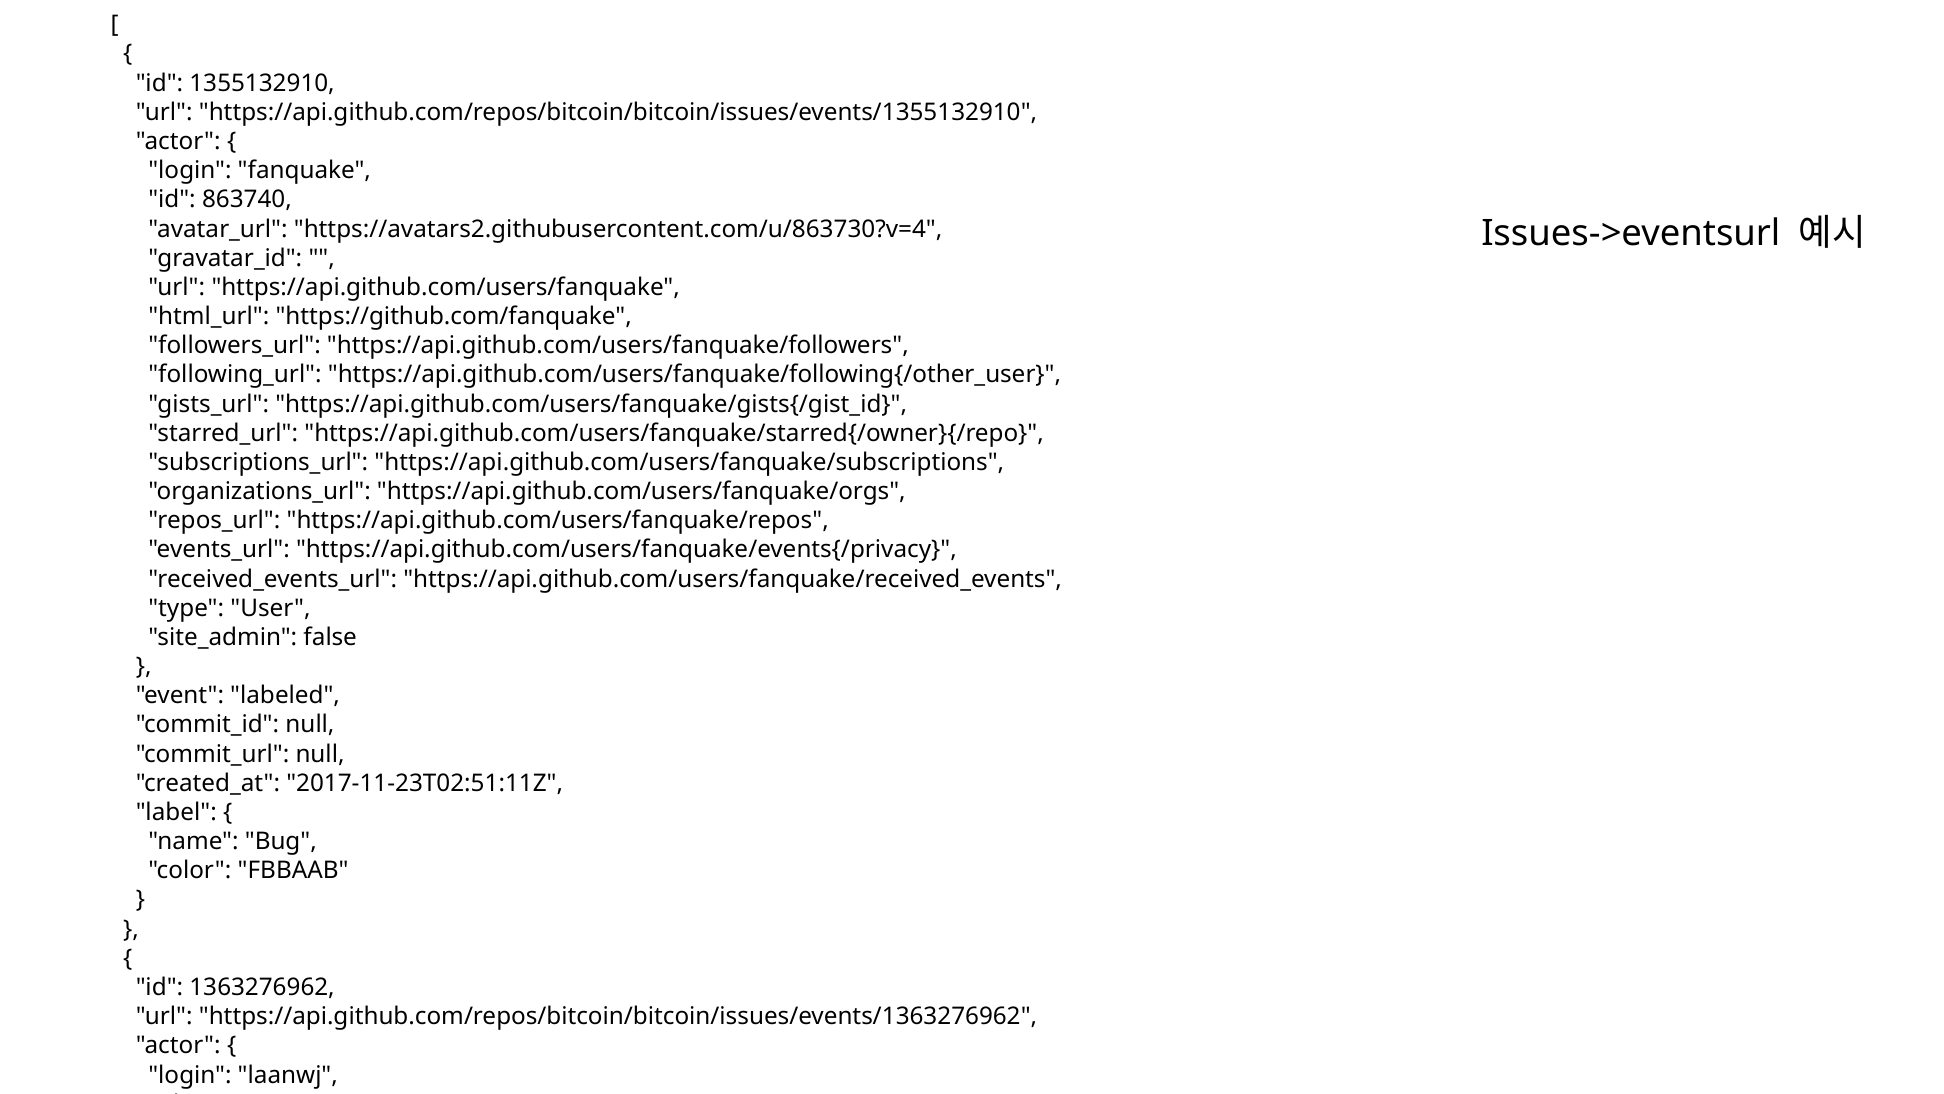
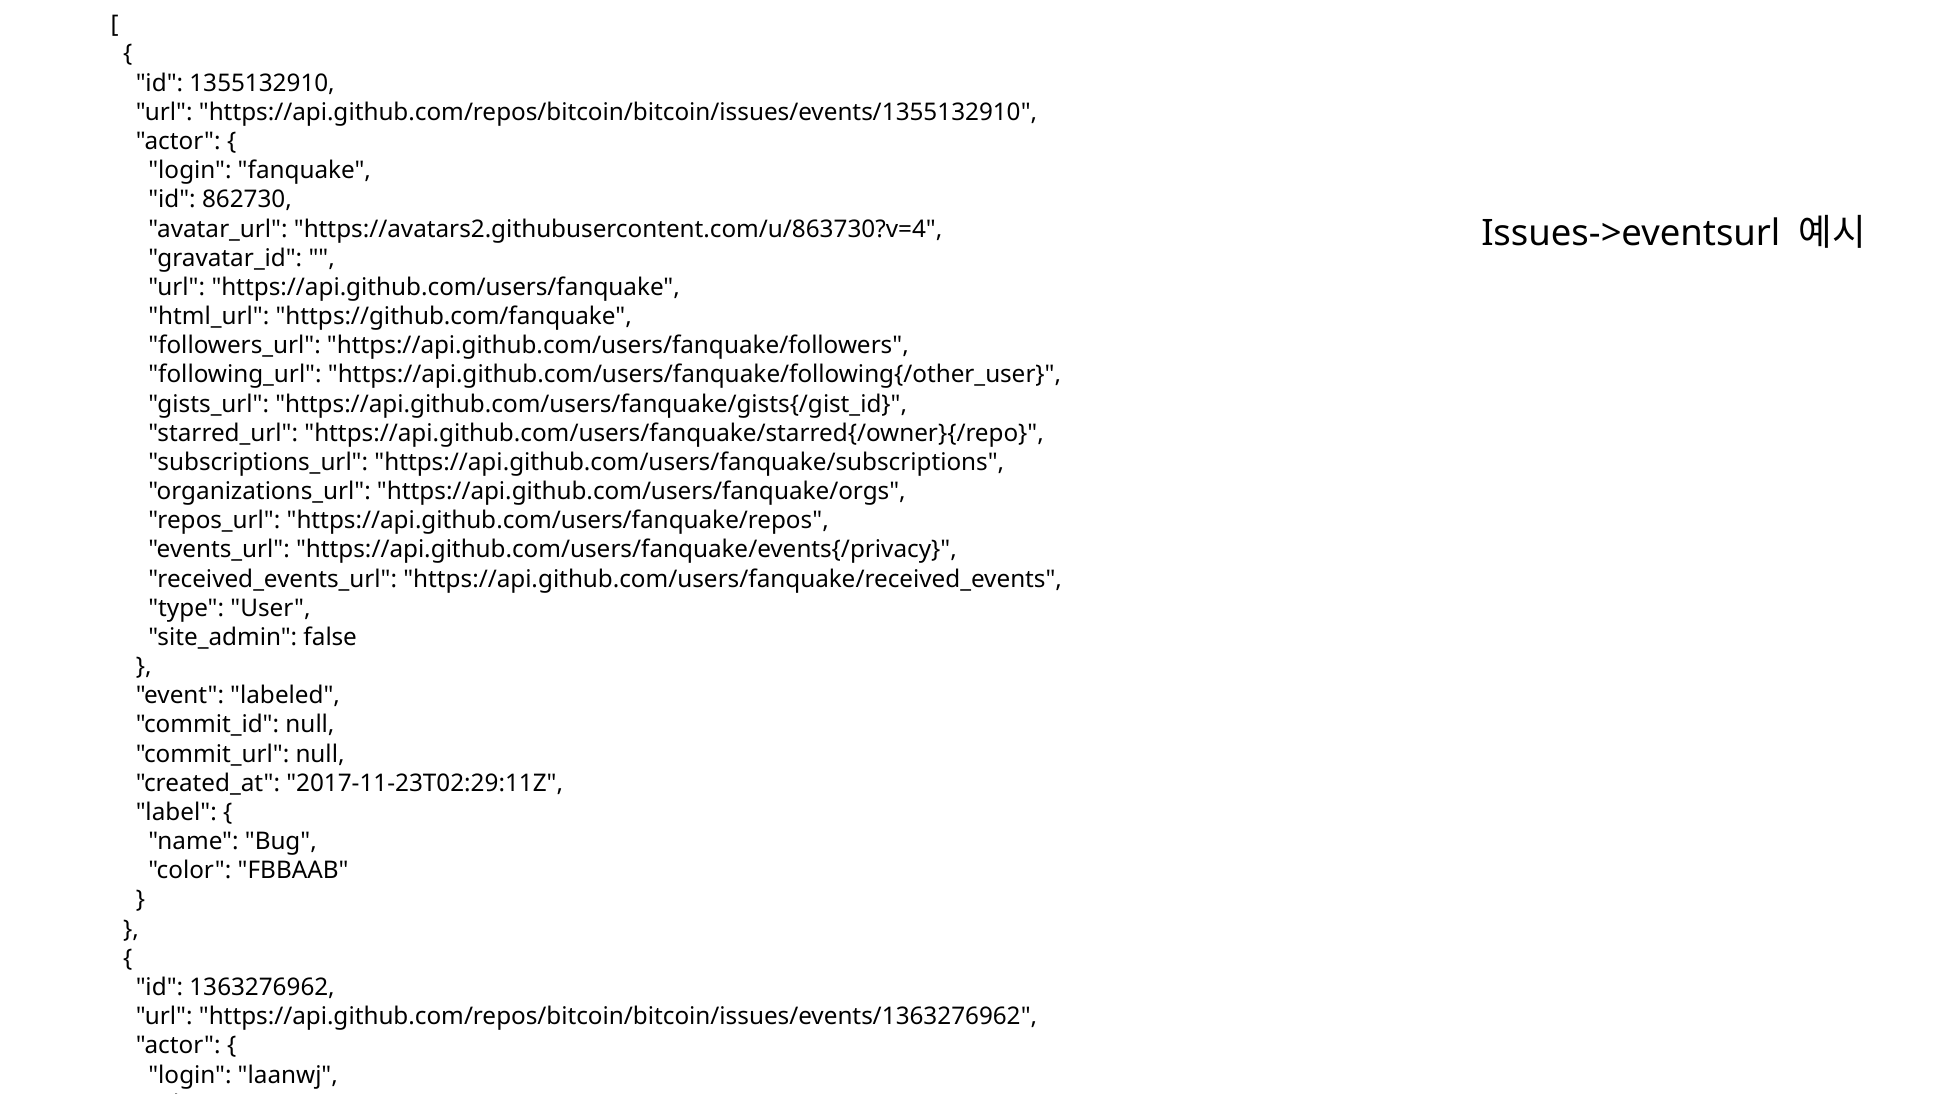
863740: 863740 -> 862730
2017-11-23T02:51:11Z: 2017-11-23T02:51:11Z -> 2017-11-23T02:29:11Z
